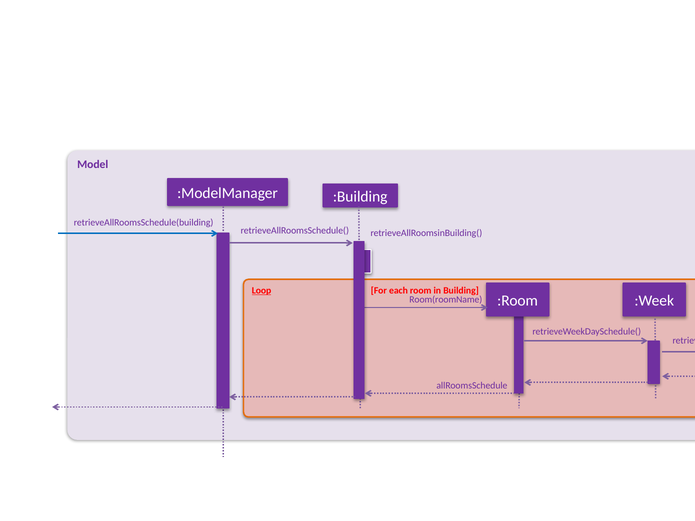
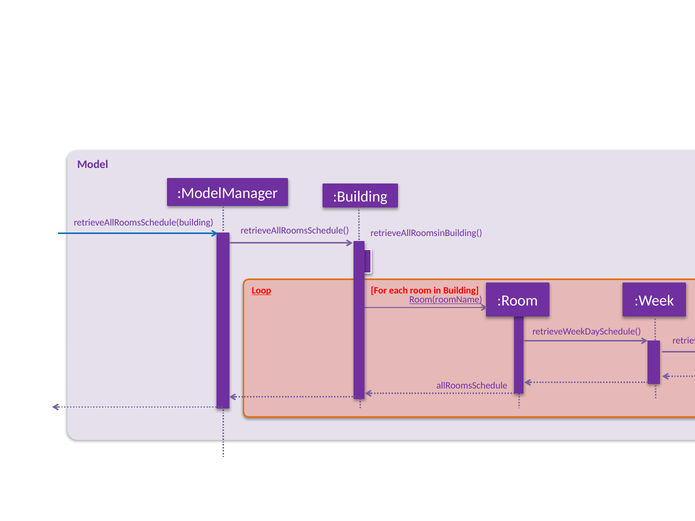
Room(roomName underline: none -> present
